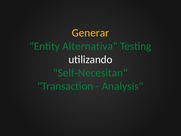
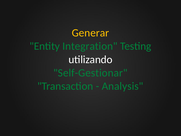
Alternativa: Alternativa -> Integration
Self-Necesitan: Self-Necesitan -> Self-Gestionar
